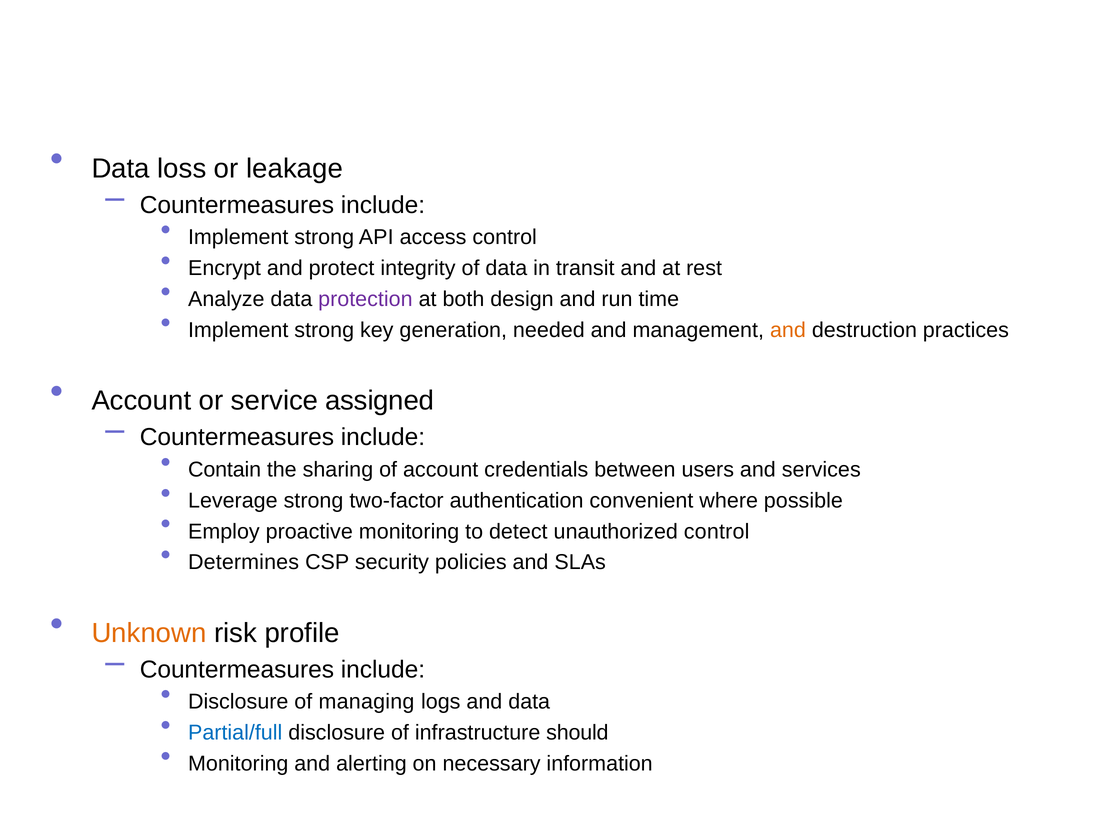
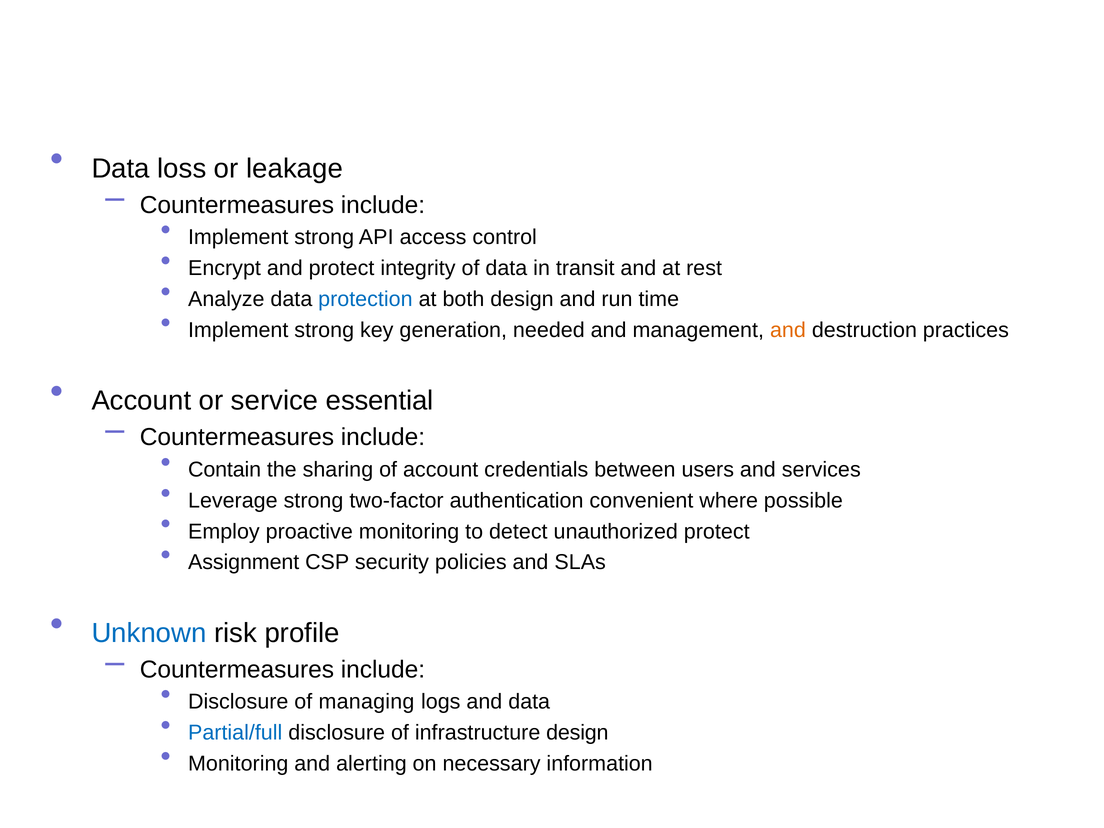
protection colour: purple -> blue
assigned: assigned -> essential
unauthorized control: control -> protect
Determines: Determines -> Assignment
Unknown colour: orange -> blue
infrastructure should: should -> design
